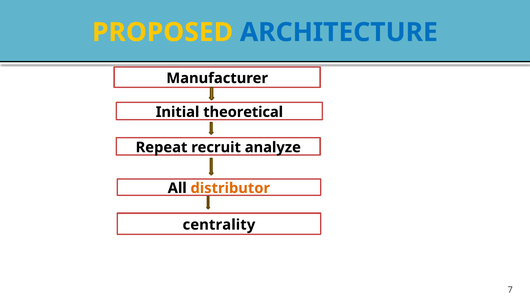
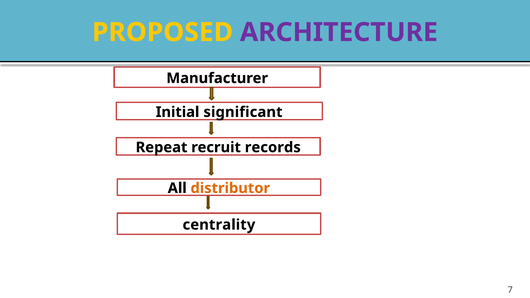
ARCHITECTURE colour: blue -> purple
theoretical: theoretical -> significant
analyze: analyze -> records
